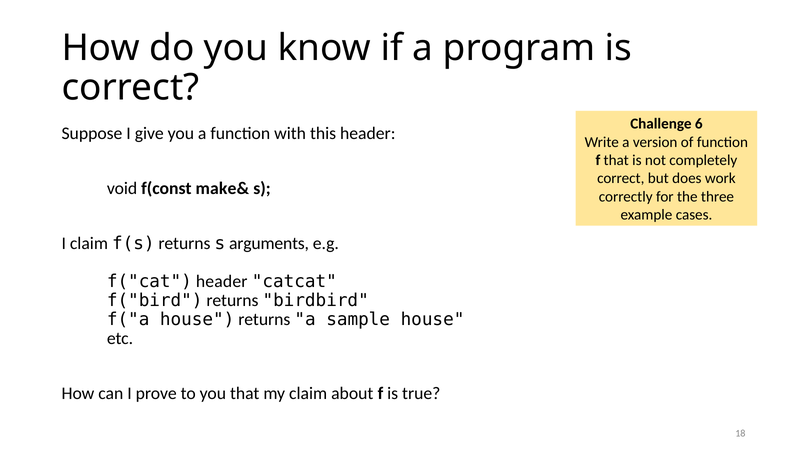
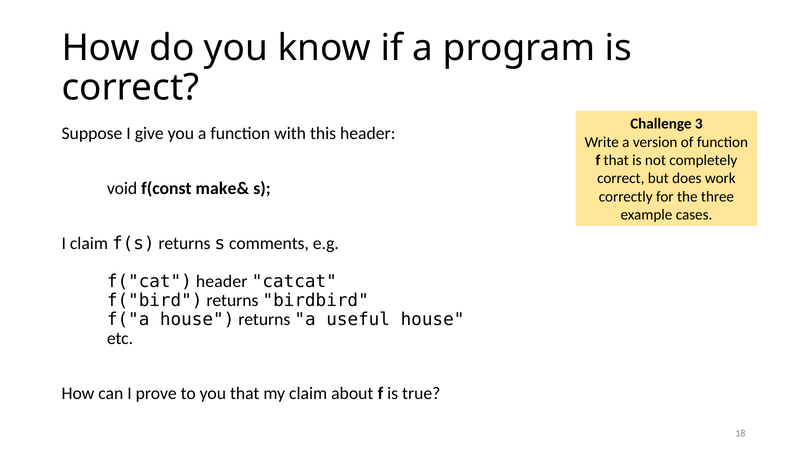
6: 6 -> 3
arguments: arguments -> comments
sample: sample -> useful
